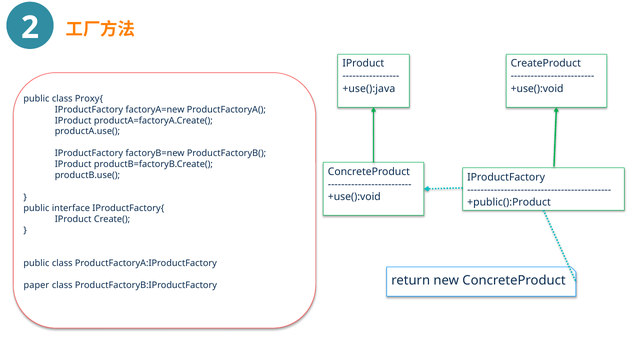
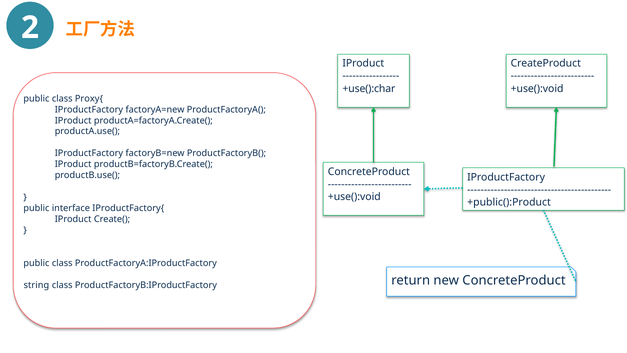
+use():java: +use():java -> +use():char
paper: paper -> string
